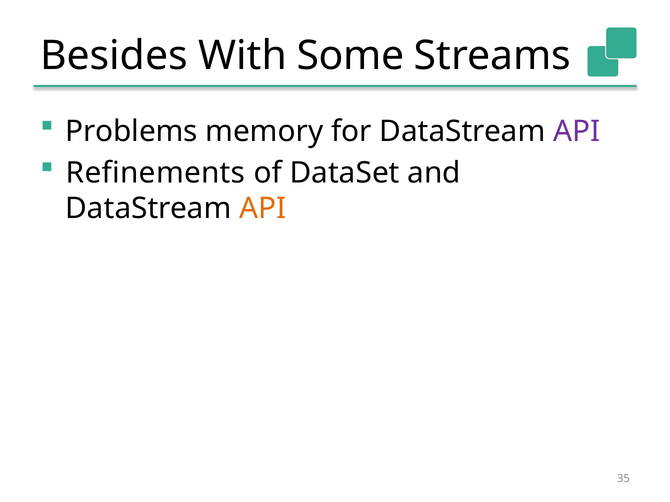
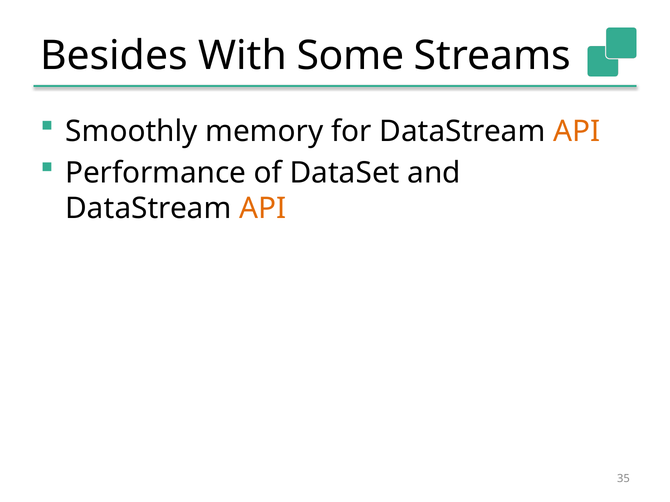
Problems: Problems -> Smoothly
API at (577, 131) colour: purple -> orange
Refinements: Refinements -> Performance
